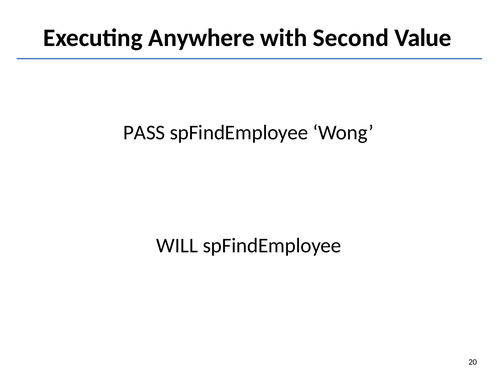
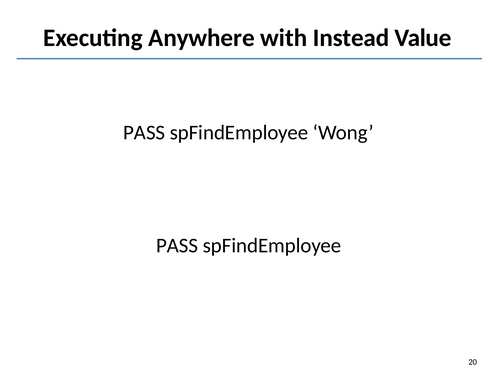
Second: Second -> Instead
WILL at (177, 246): WILL -> PASS
